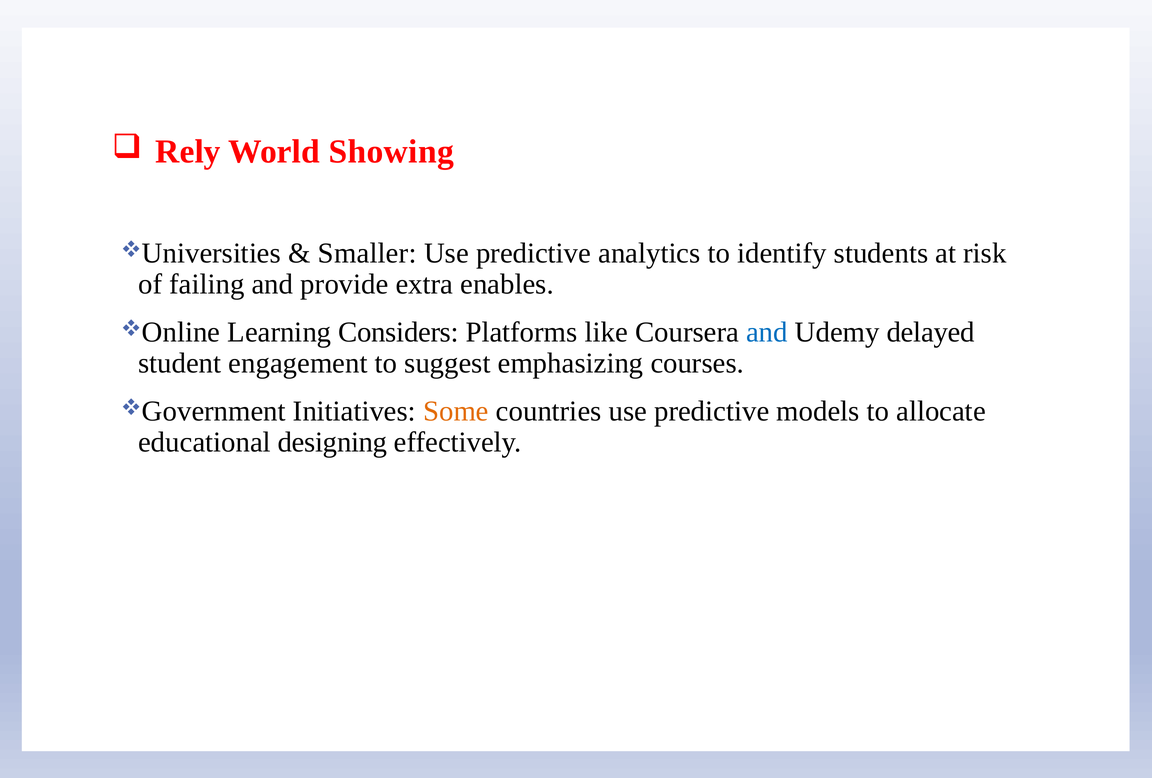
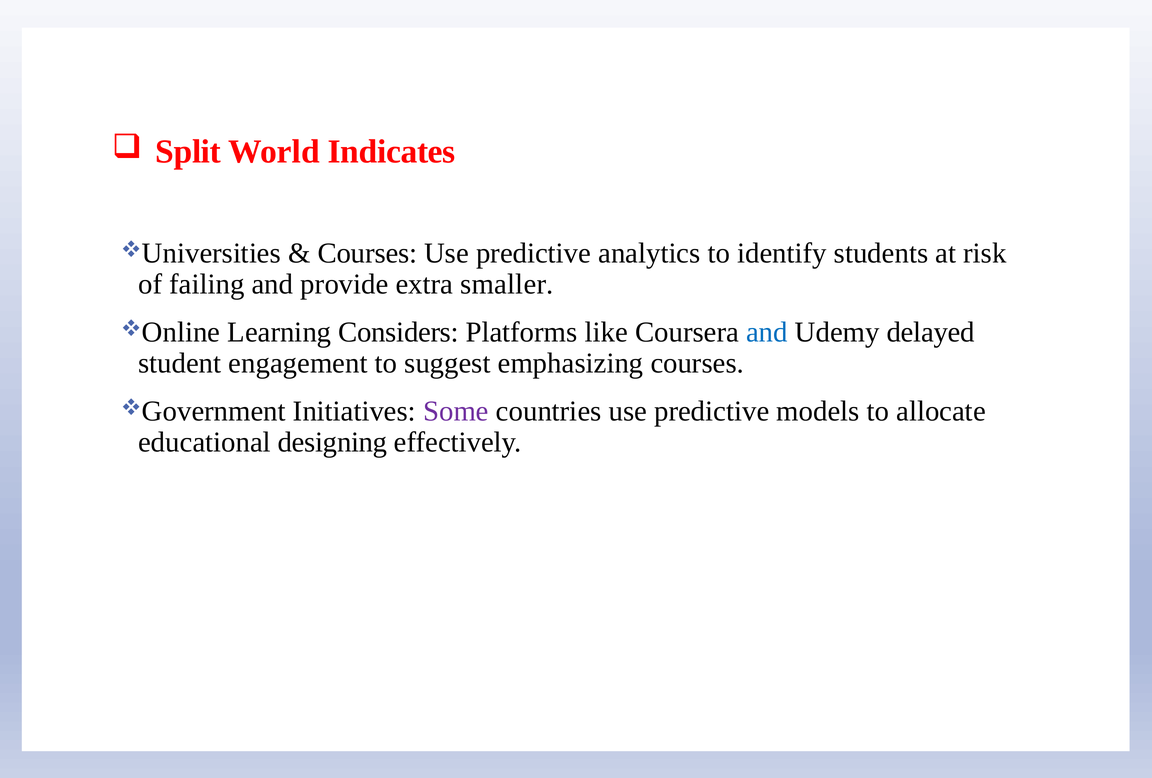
Rely: Rely -> Split
Showing: Showing -> Indicates
Smaller at (367, 253): Smaller -> Courses
enables: enables -> smaller
Some colour: orange -> purple
